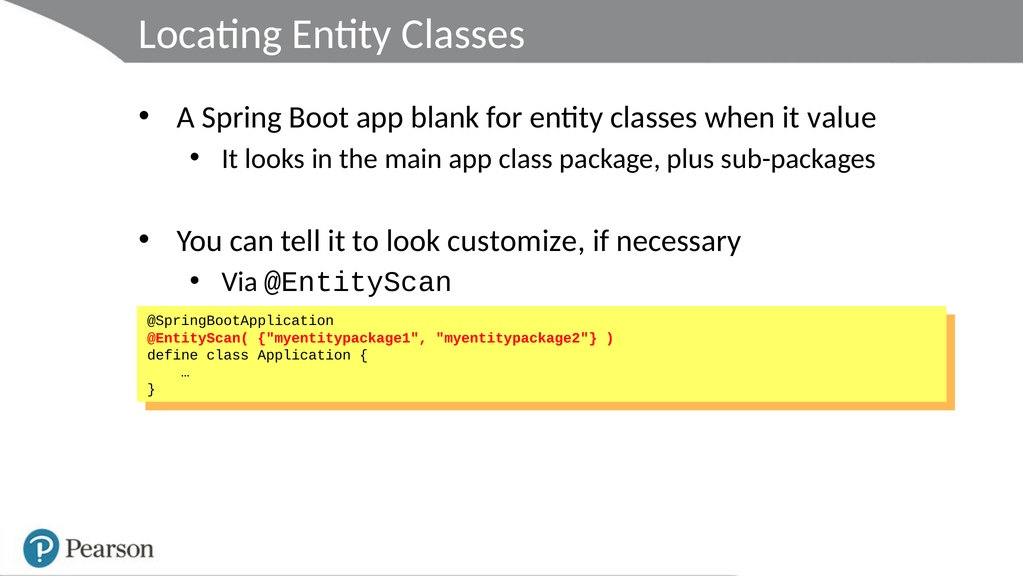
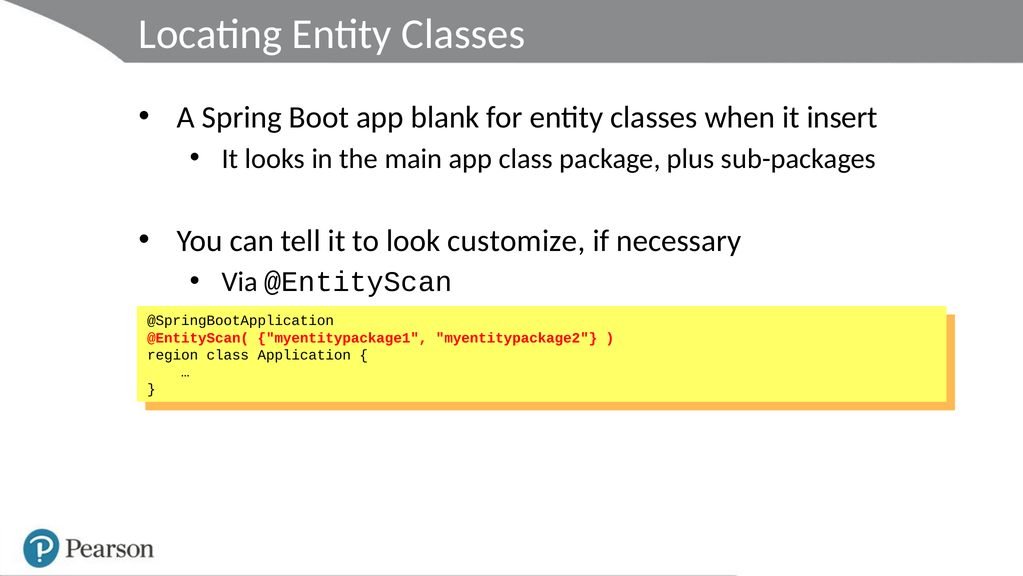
value: value -> insert
define: define -> region
